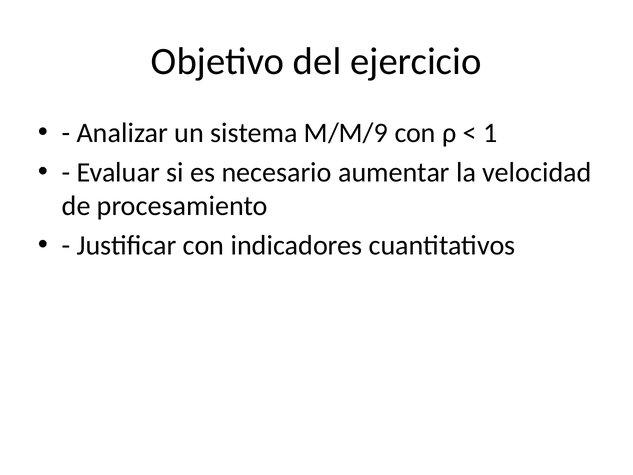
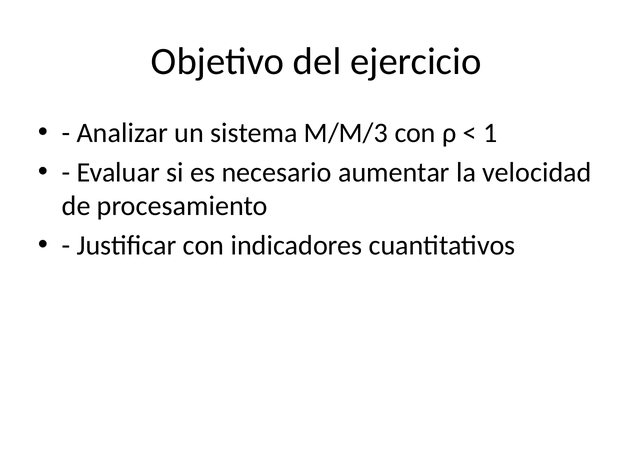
M/M/9: M/M/9 -> M/M/3
